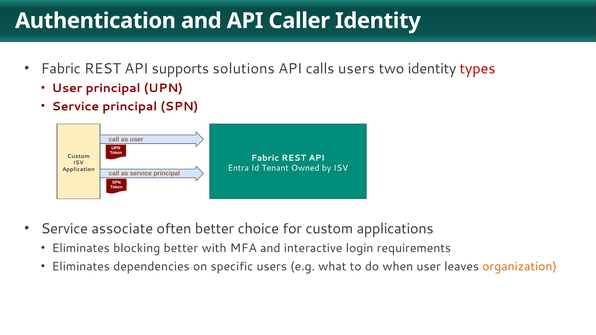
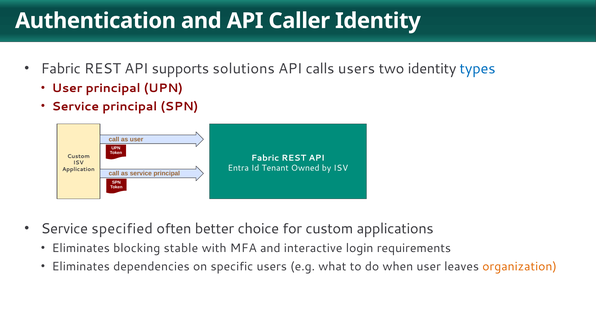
types colour: red -> blue
associate: associate -> specified
blocking better: better -> stable
